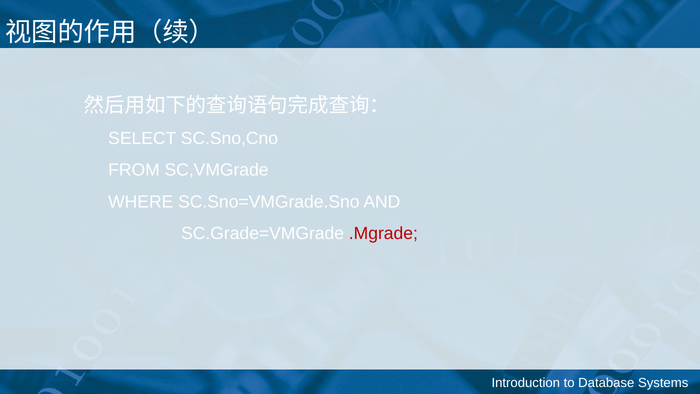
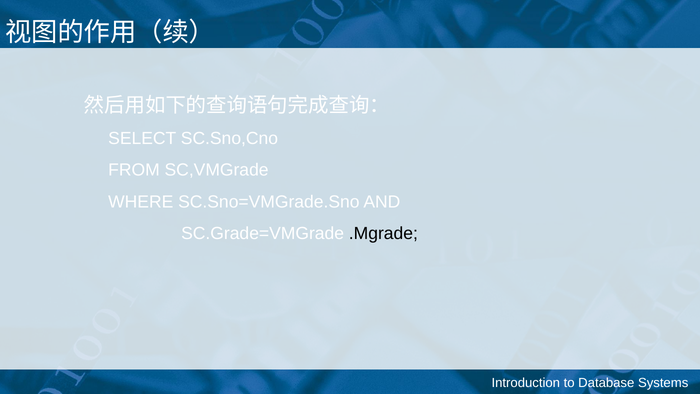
.Mgrade colour: red -> black
